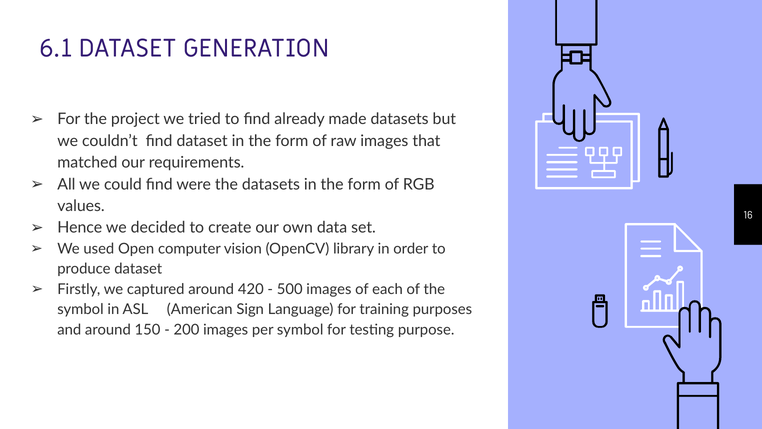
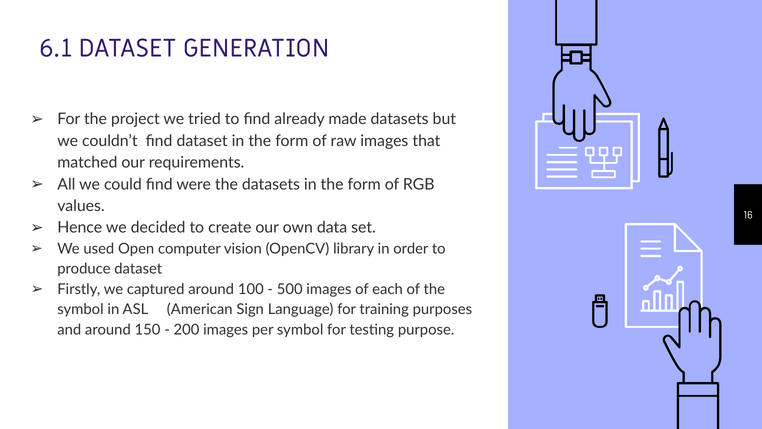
420: 420 -> 100
